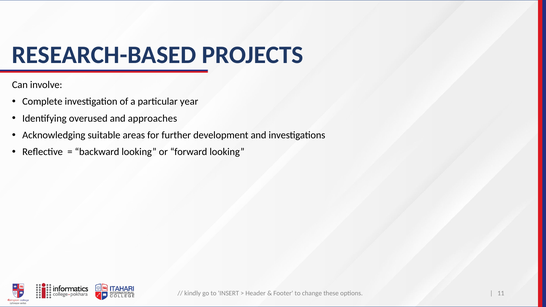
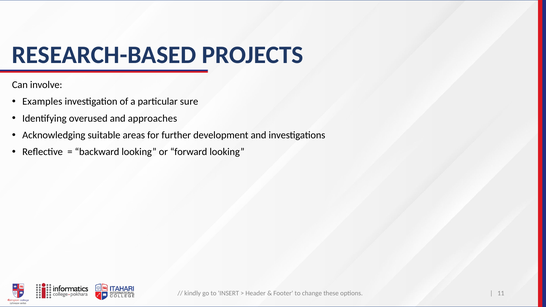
Complete: Complete -> Examples
year: year -> sure
